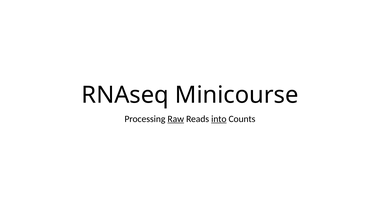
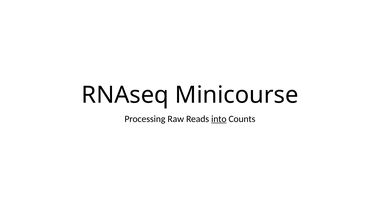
Raw underline: present -> none
